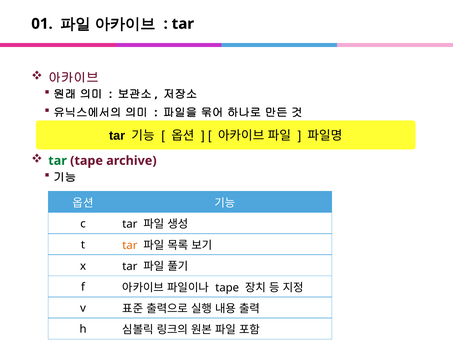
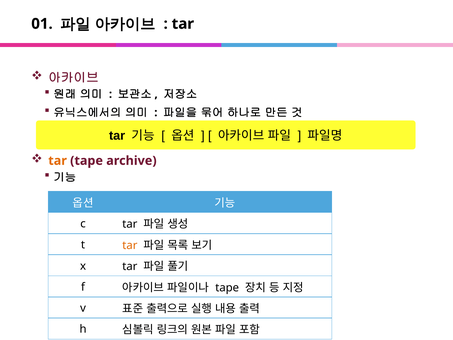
tar at (58, 161) colour: green -> orange
